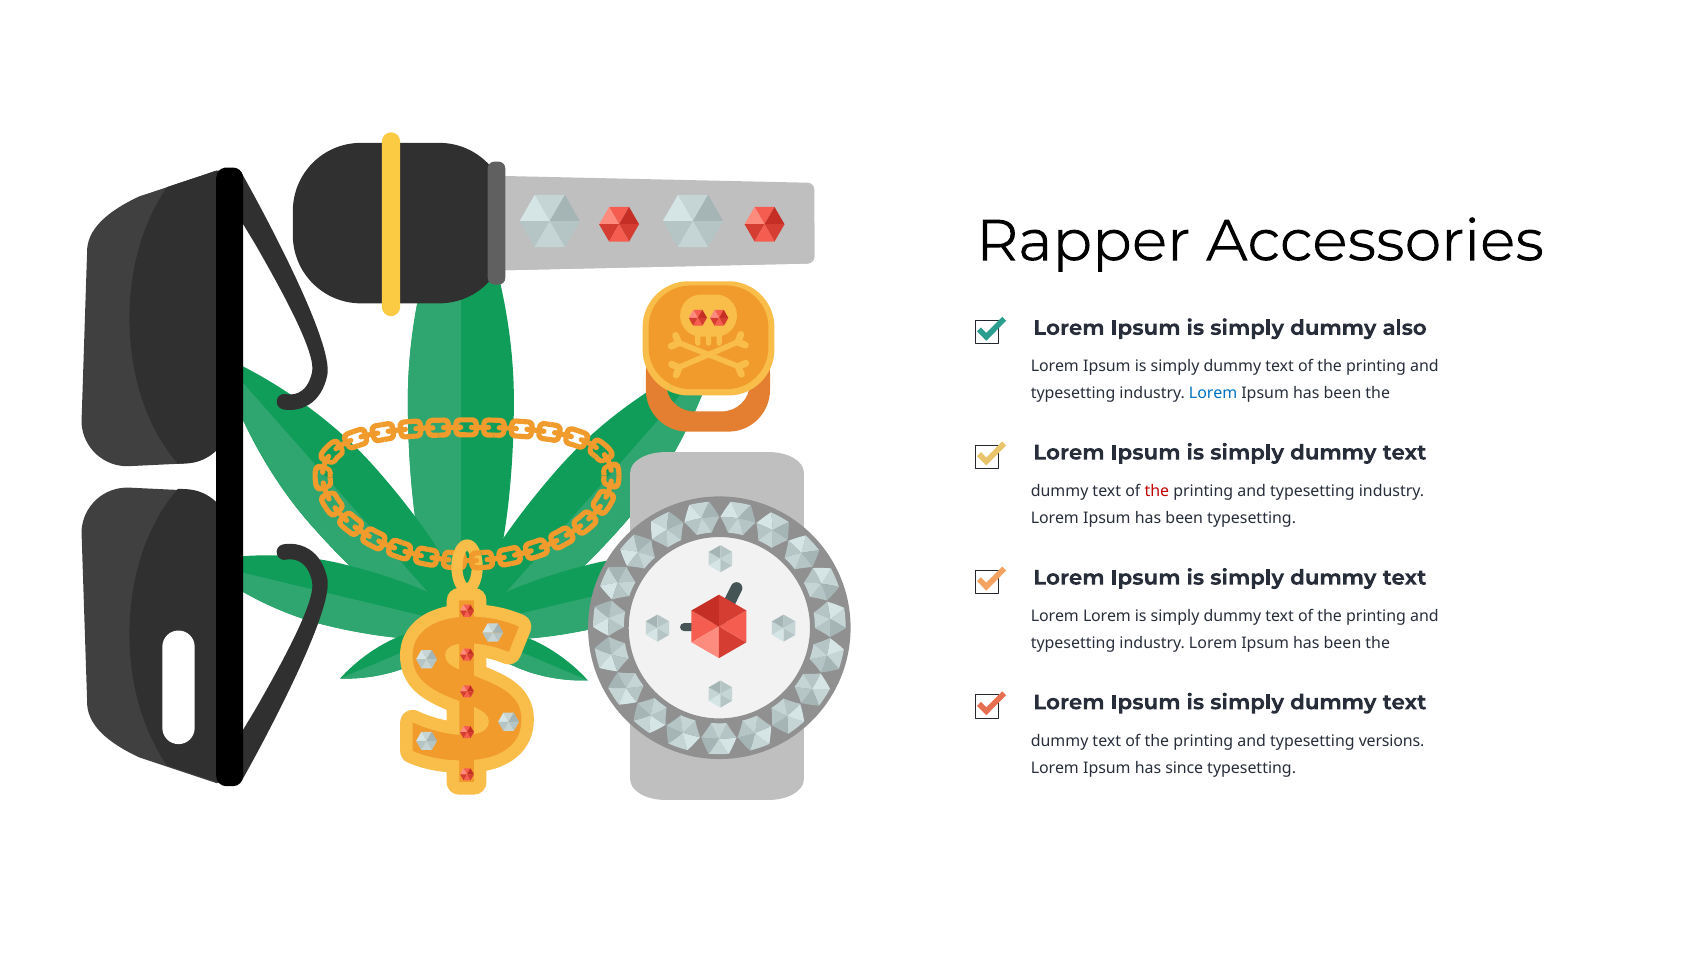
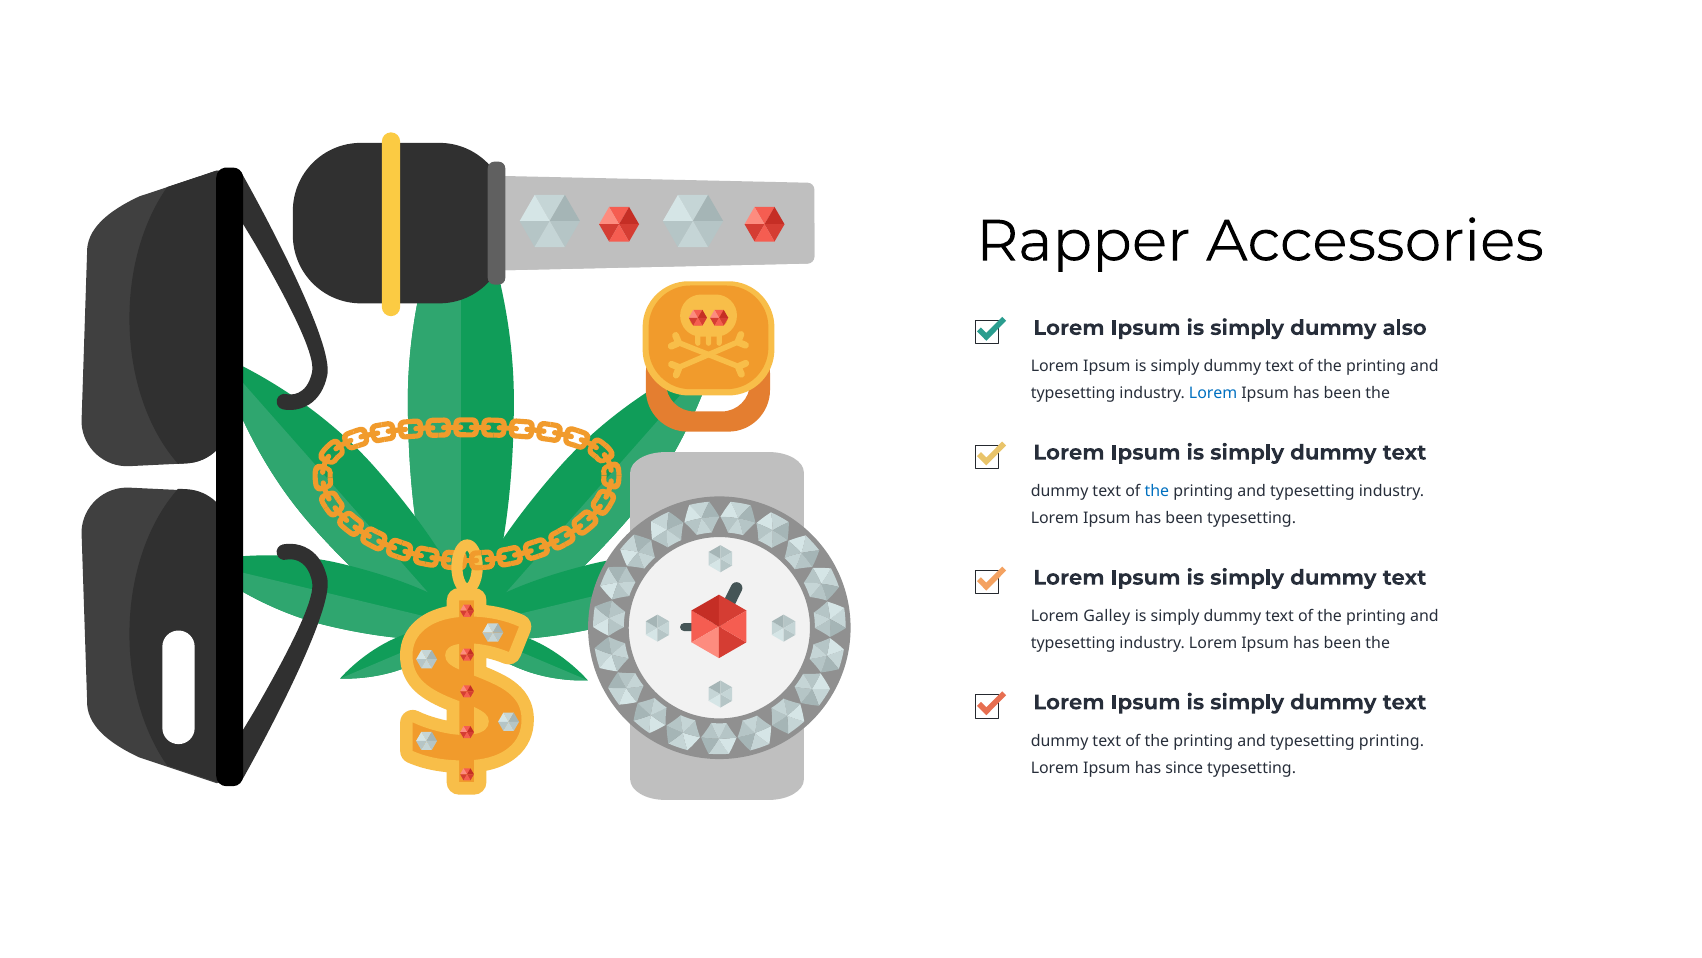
the at (1157, 491) colour: red -> blue
Lorem Lorem: Lorem -> Galley
typesetting versions: versions -> printing
